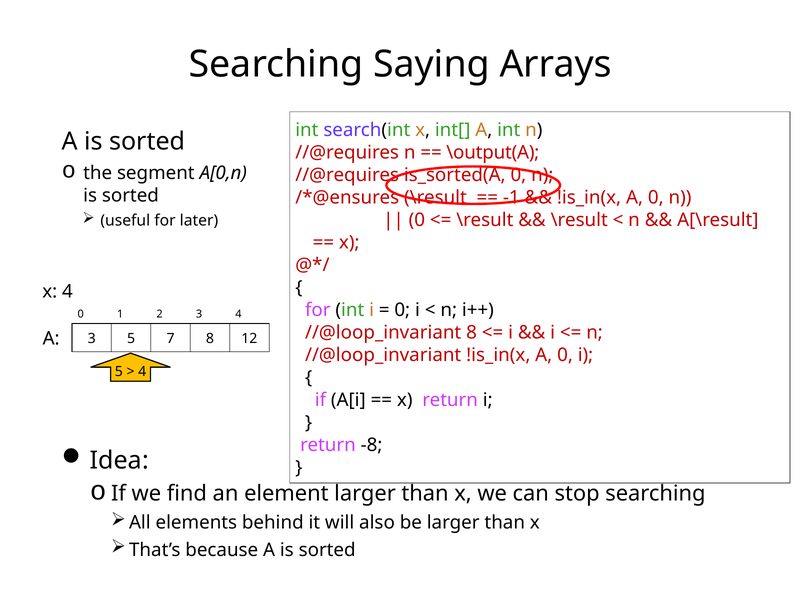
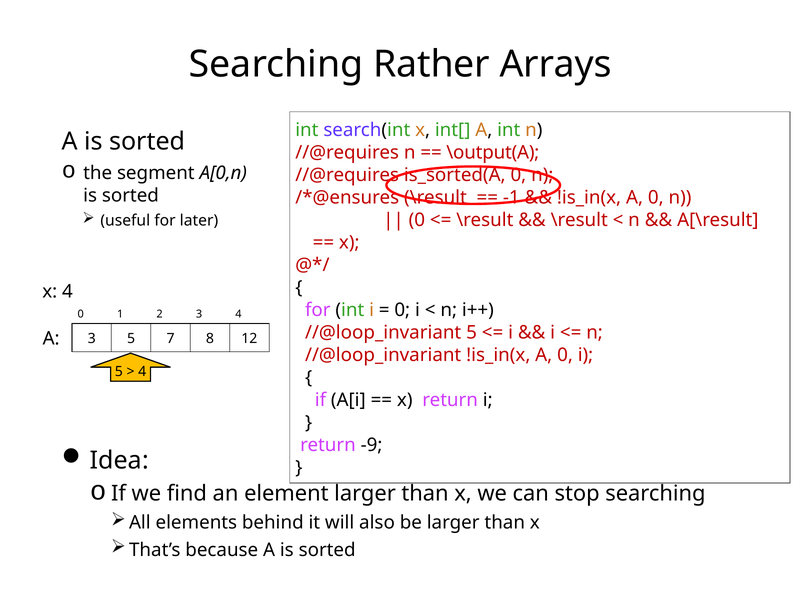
Saying: Saying -> Rather
//@loop_invariant 8: 8 -> 5
-8: -8 -> -9
